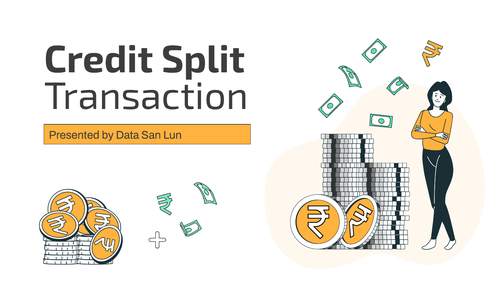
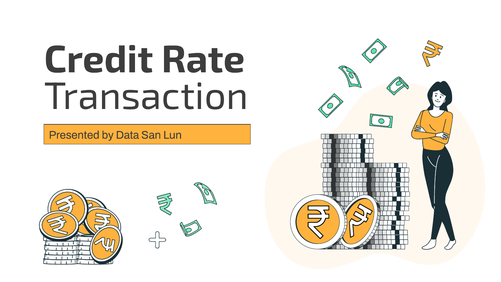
Split: Split -> Rate
